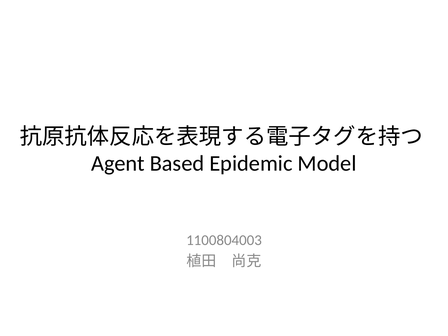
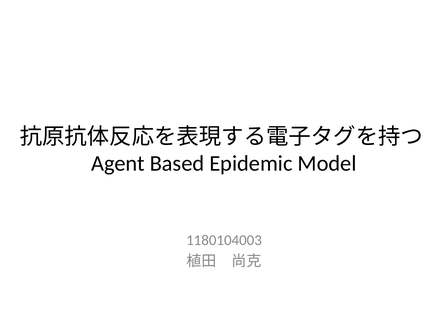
1100804003: 1100804003 -> 1180104003
